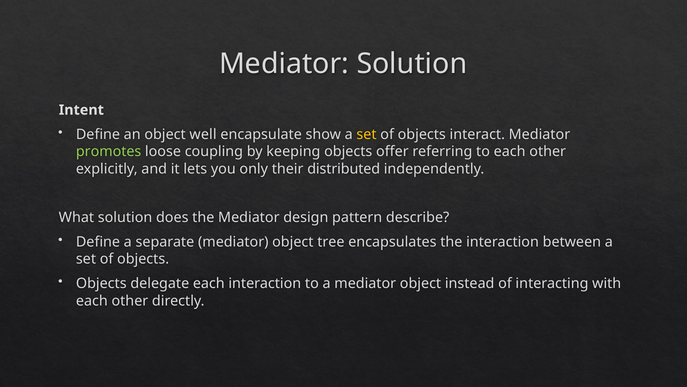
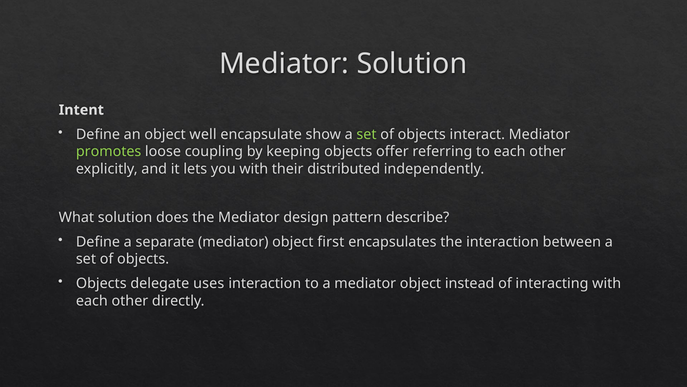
set at (367, 134) colour: yellow -> light green
you only: only -> with
tree: tree -> first
delegate each: each -> uses
